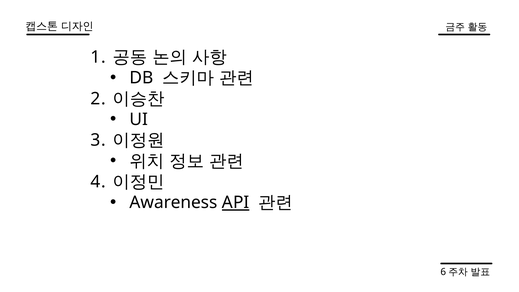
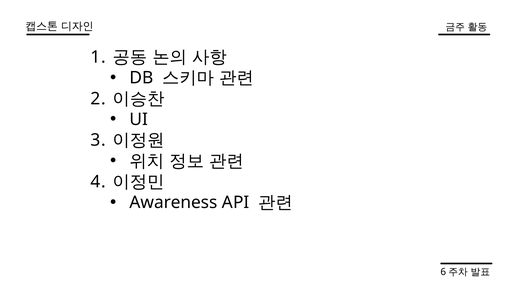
API underline: present -> none
